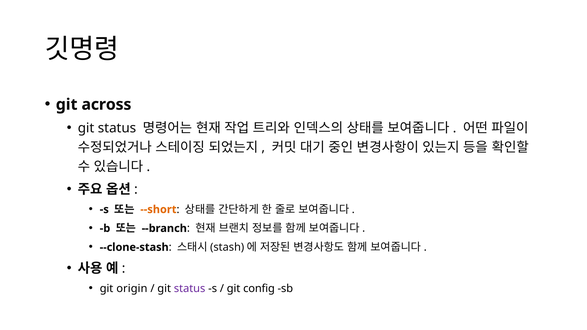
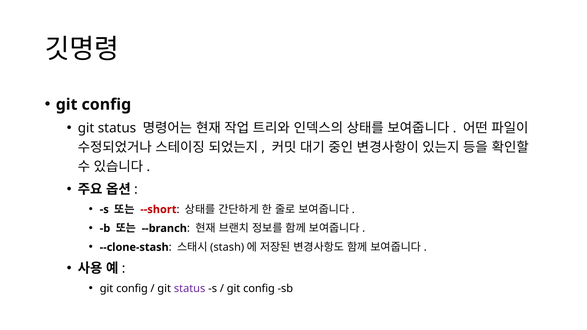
across at (106, 105): across -> config
--short colour: orange -> red
origin at (132, 289): origin -> config
